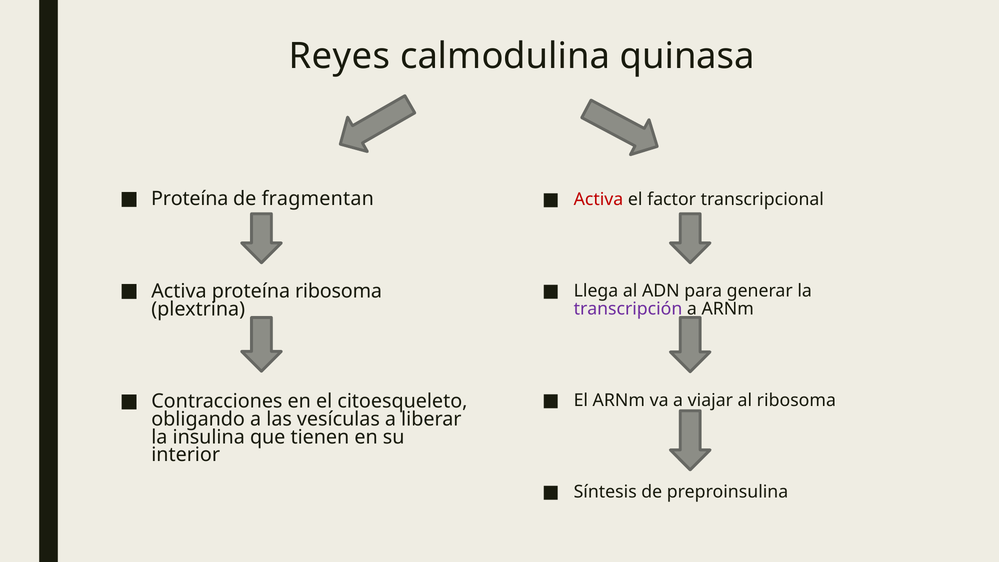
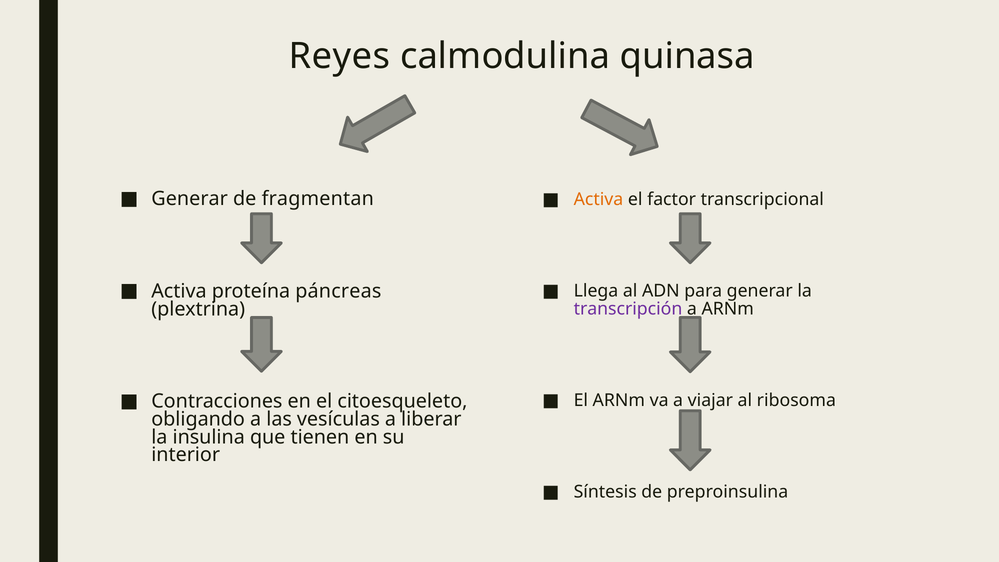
Proteína at (190, 199): Proteína -> Generar
Activa at (598, 200) colour: red -> orange
proteína ribosoma: ribosoma -> páncreas
